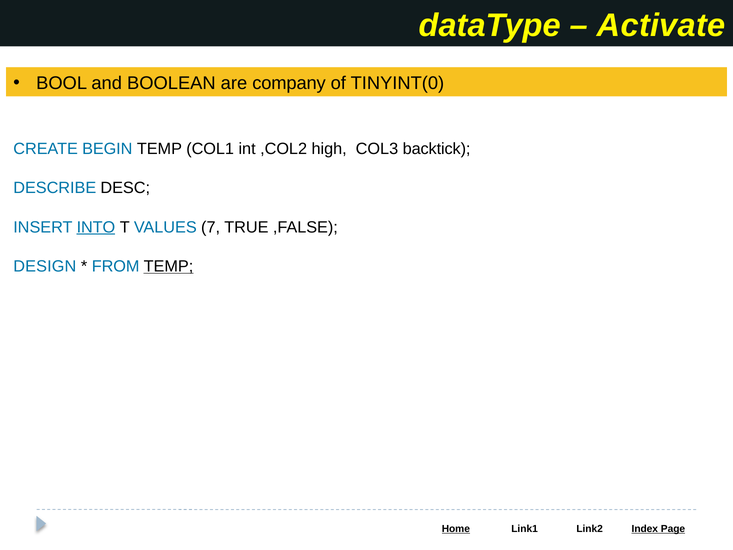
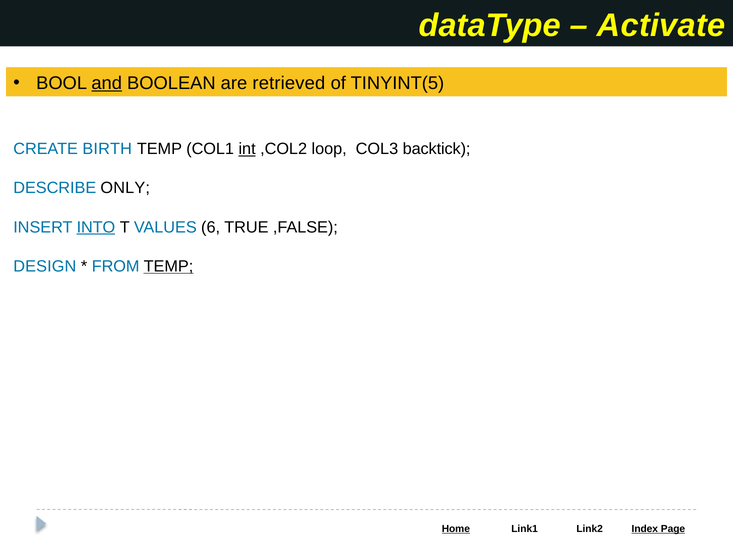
and underline: none -> present
company: company -> retrieved
TINYINT(0: TINYINT(0 -> TINYINT(5
BEGIN: BEGIN -> BIRTH
int underline: none -> present
high: high -> loop
DESC: DESC -> ONLY
7: 7 -> 6
